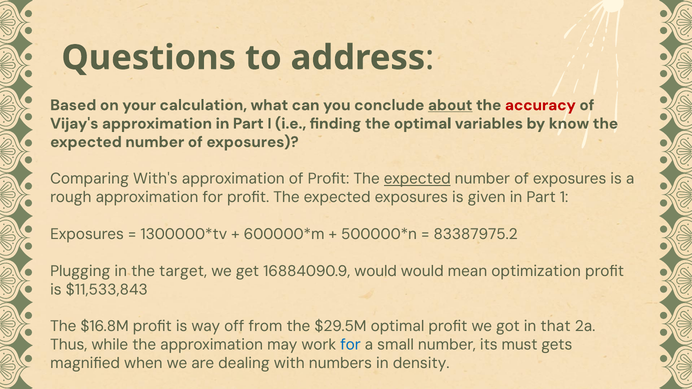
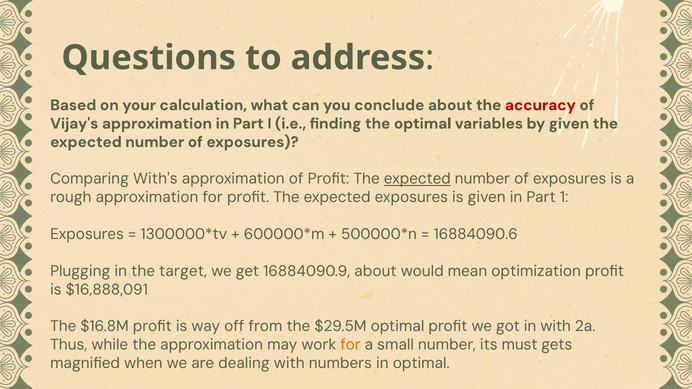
about at (450, 105) underline: present -> none
by know: know -> given
83387975.2: 83387975.2 -> 16884090.6
16884090.9 would: would -> about
$11,533,843: $11,533,843 -> $16,888,091
in that: that -> with
for at (351, 345) colour: blue -> orange
in density: density -> optimal
